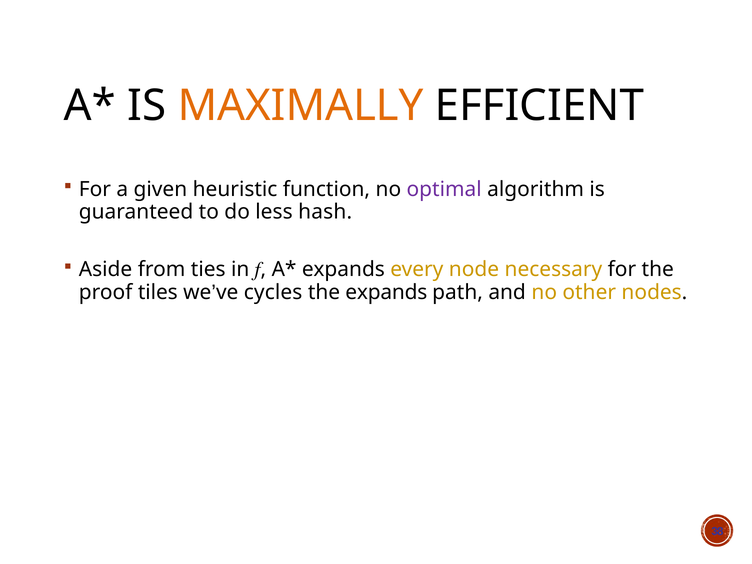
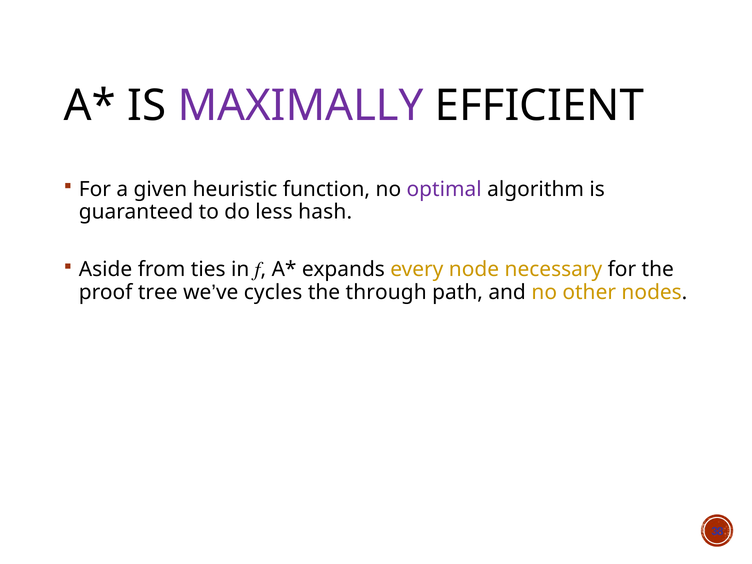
MAXIMALLY colour: orange -> purple
tiles: tiles -> tree
the expands: expands -> through
